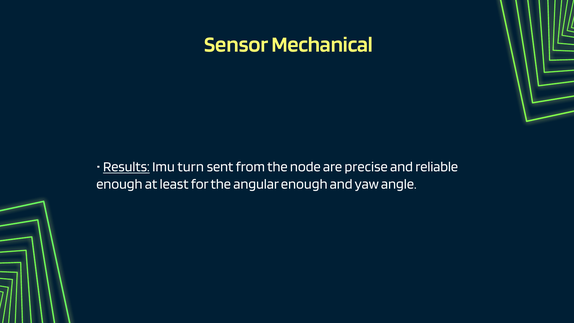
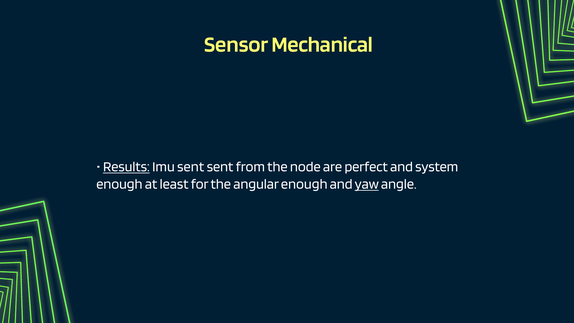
Imu turn: turn -> sent
precise: precise -> perfect
reliable: reliable -> system
yaw underline: none -> present
